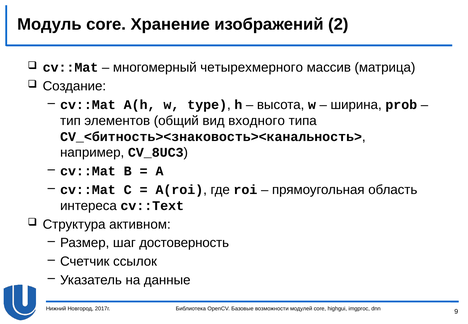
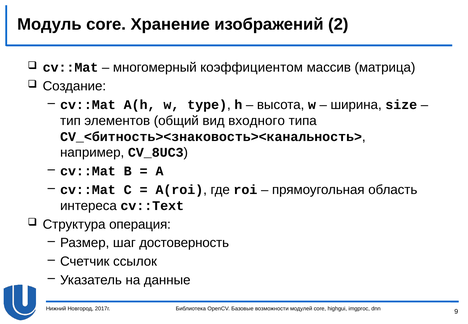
четырехмерного: четырехмерного -> коэффициентом
prob: prob -> size
активном: активном -> операция
